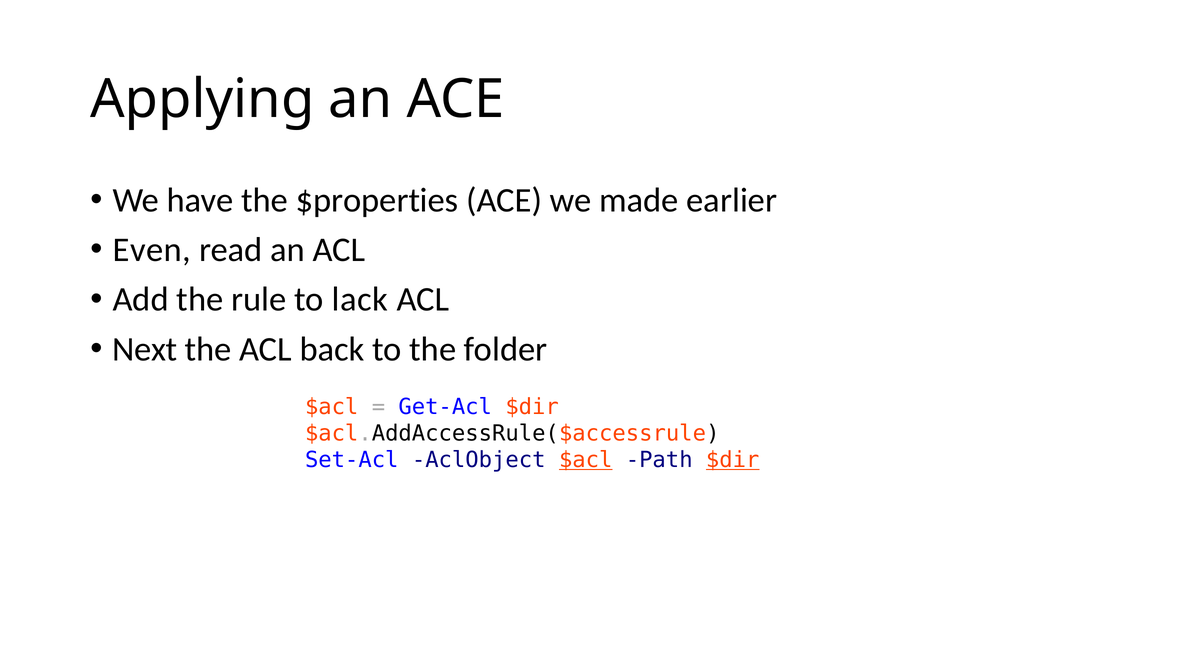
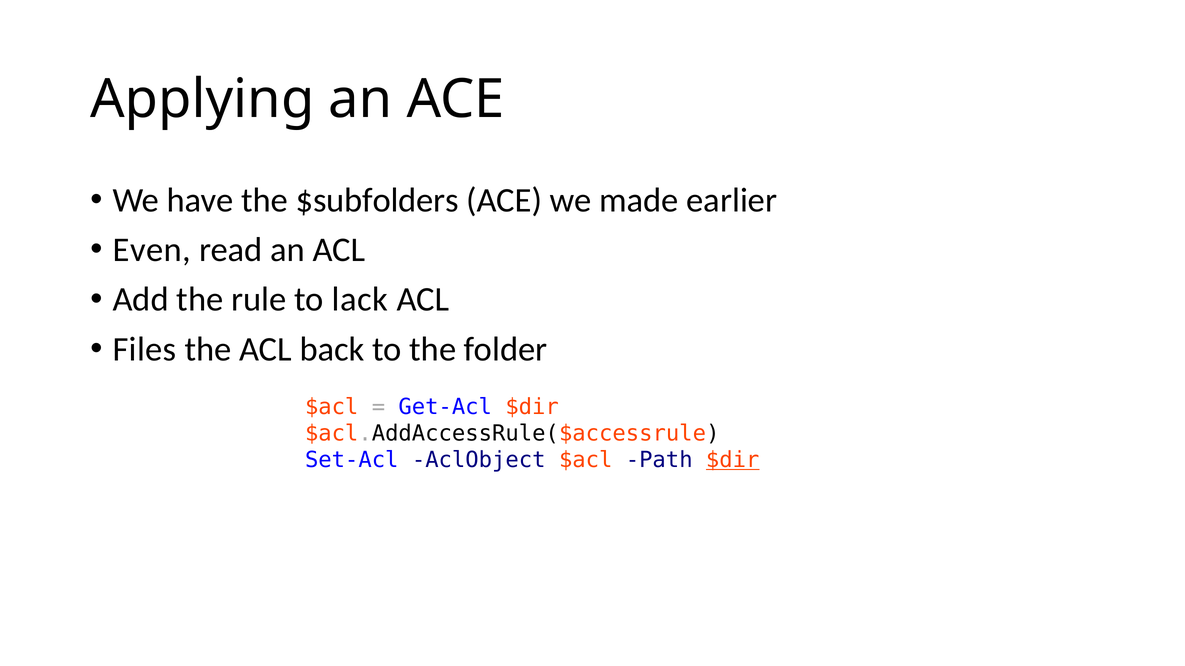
$properties: $properties -> $subfolders
Next: Next -> Files
$acl at (586, 460) underline: present -> none
